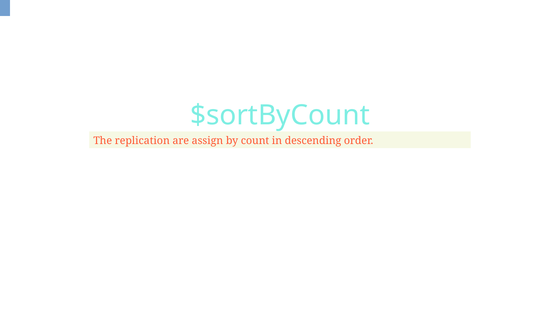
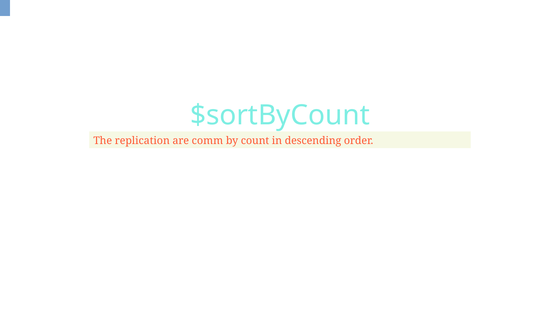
assign: assign -> comm
